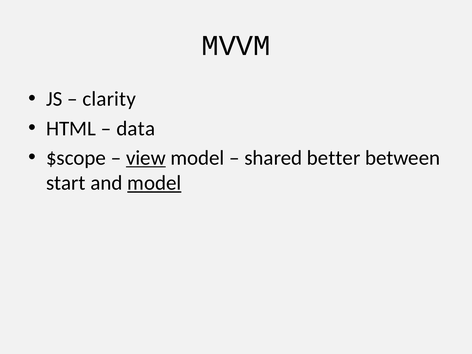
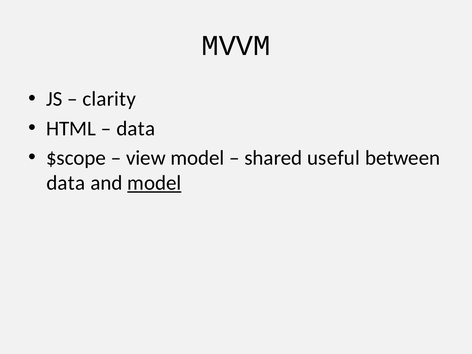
view underline: present -> none
better: better -> useful
start at (66, 183): start -> data
